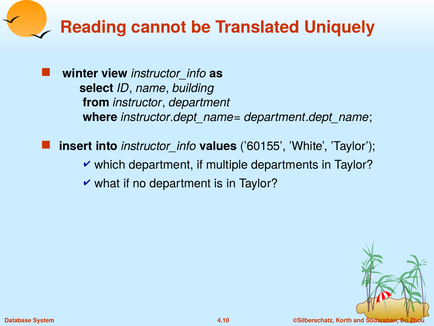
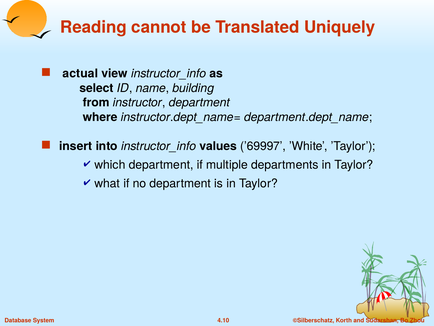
winter: winter -> actual
’60155: ’60155 -> ’69997
